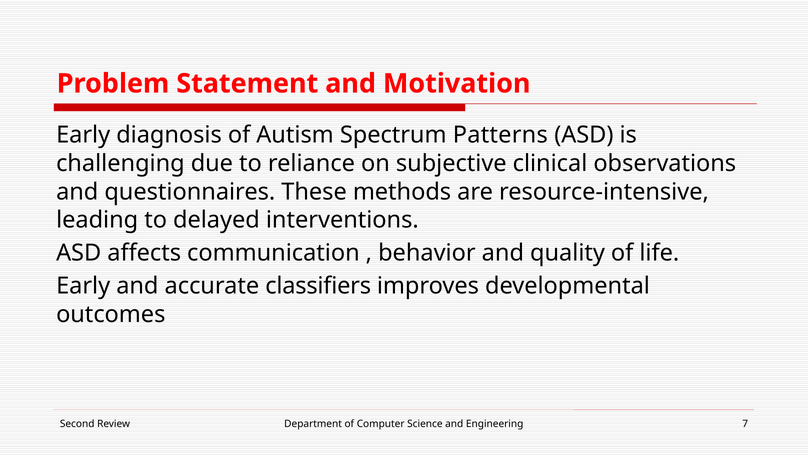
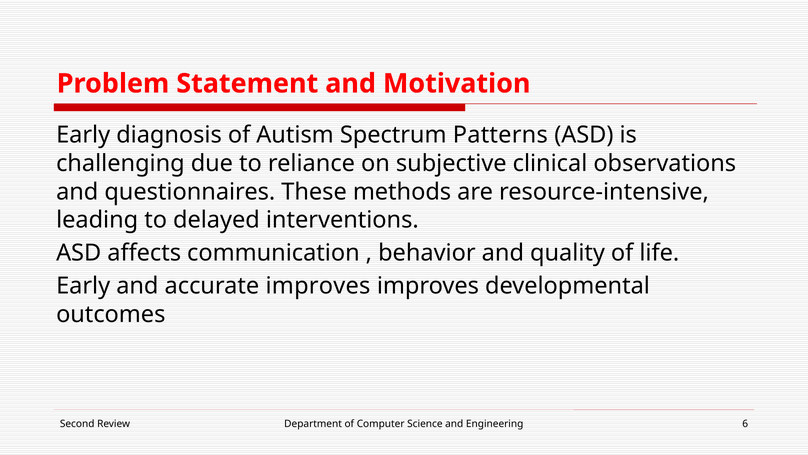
accurate classifiers: classifiers -> improves
7: 7 -> 6
